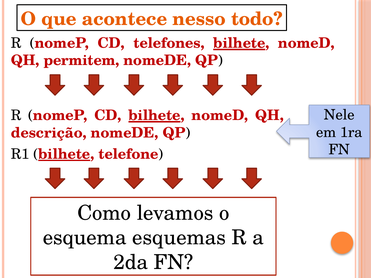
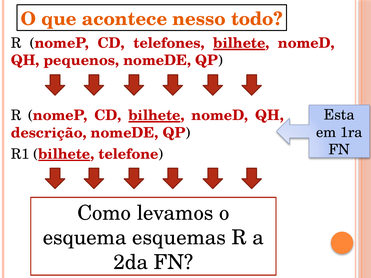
permitem: permitem -> pequenos
Nele: Nele -> Esta
